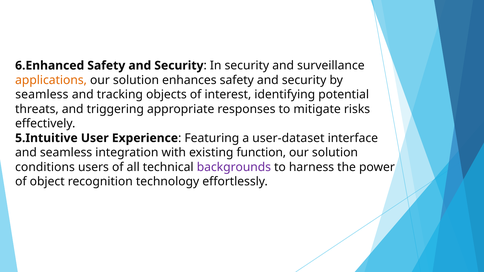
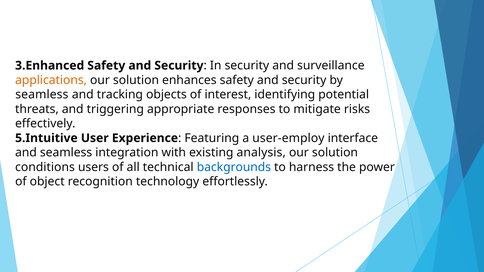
6.Enhanced: 6.Enhanced -> 3.Enhanced
user-dataset: user-dataset -> user-employ
function: function -> analysis
backgrounds colour: purple -> blue
